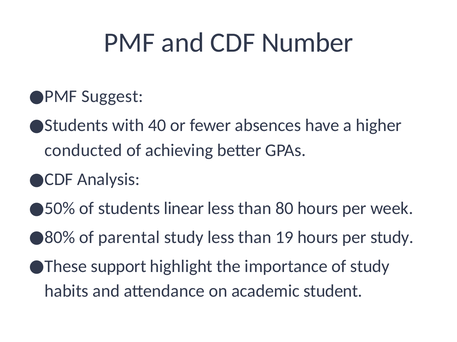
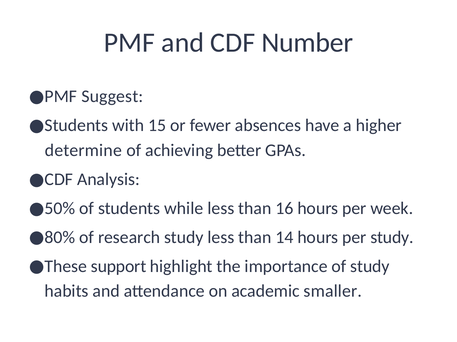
40: 40 -> 15
conducted: conducted -> determine
linear: linear -> while
80: 80 -> 16
parental: parental -> research
19: 19 -> 14
student: student -> smaller
